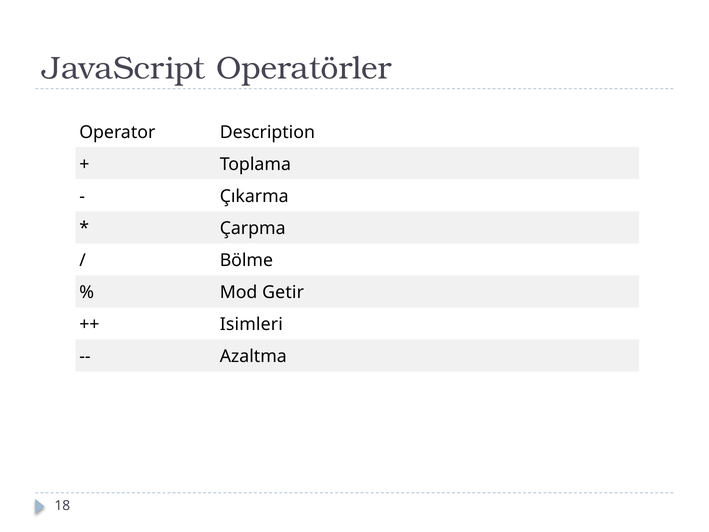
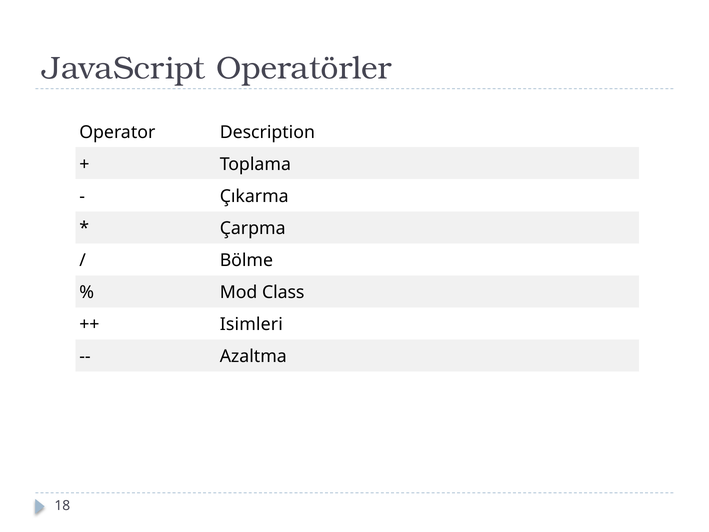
Getir: Getir -> Class
